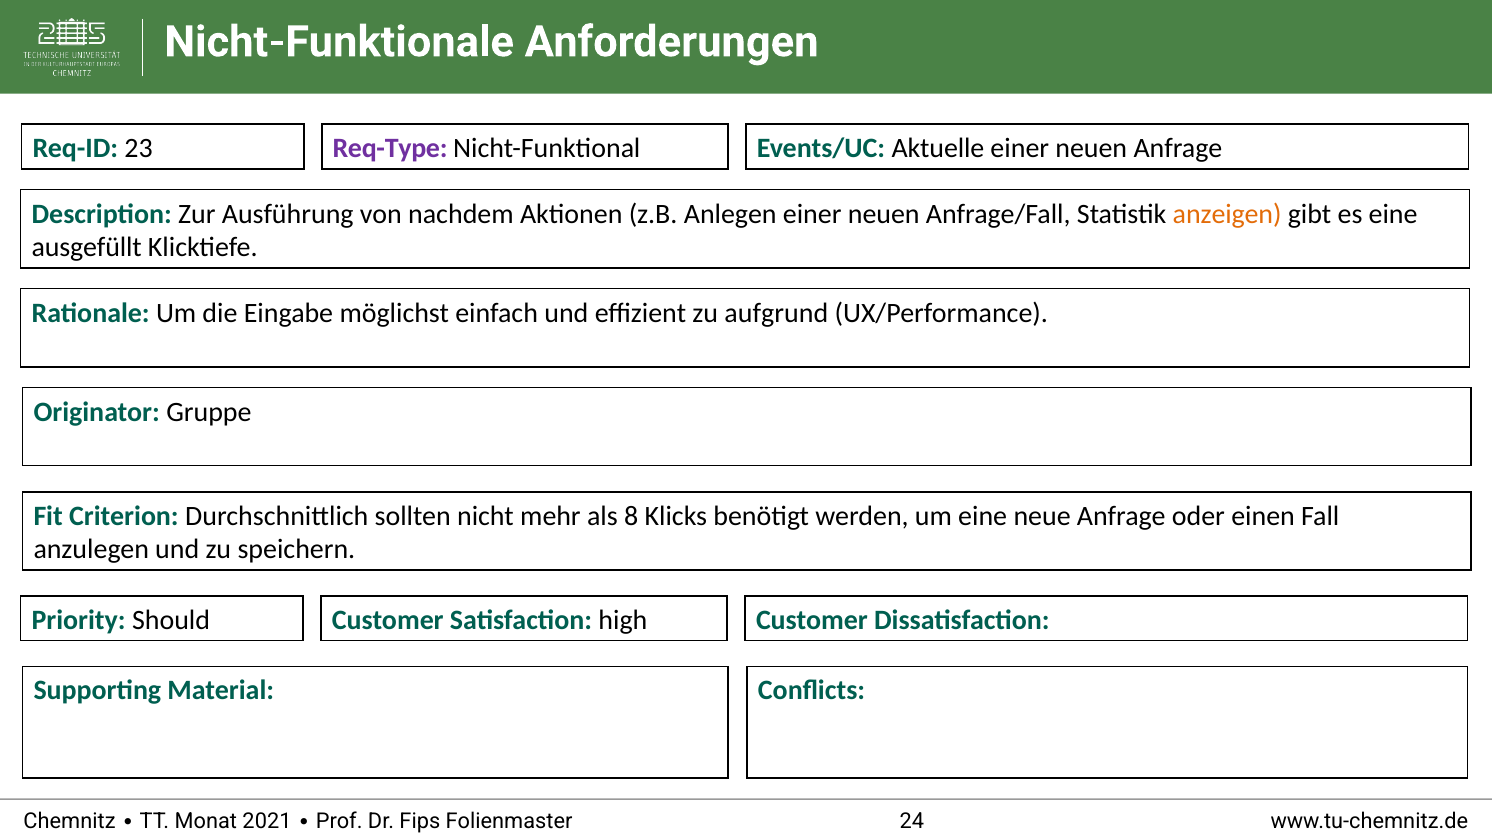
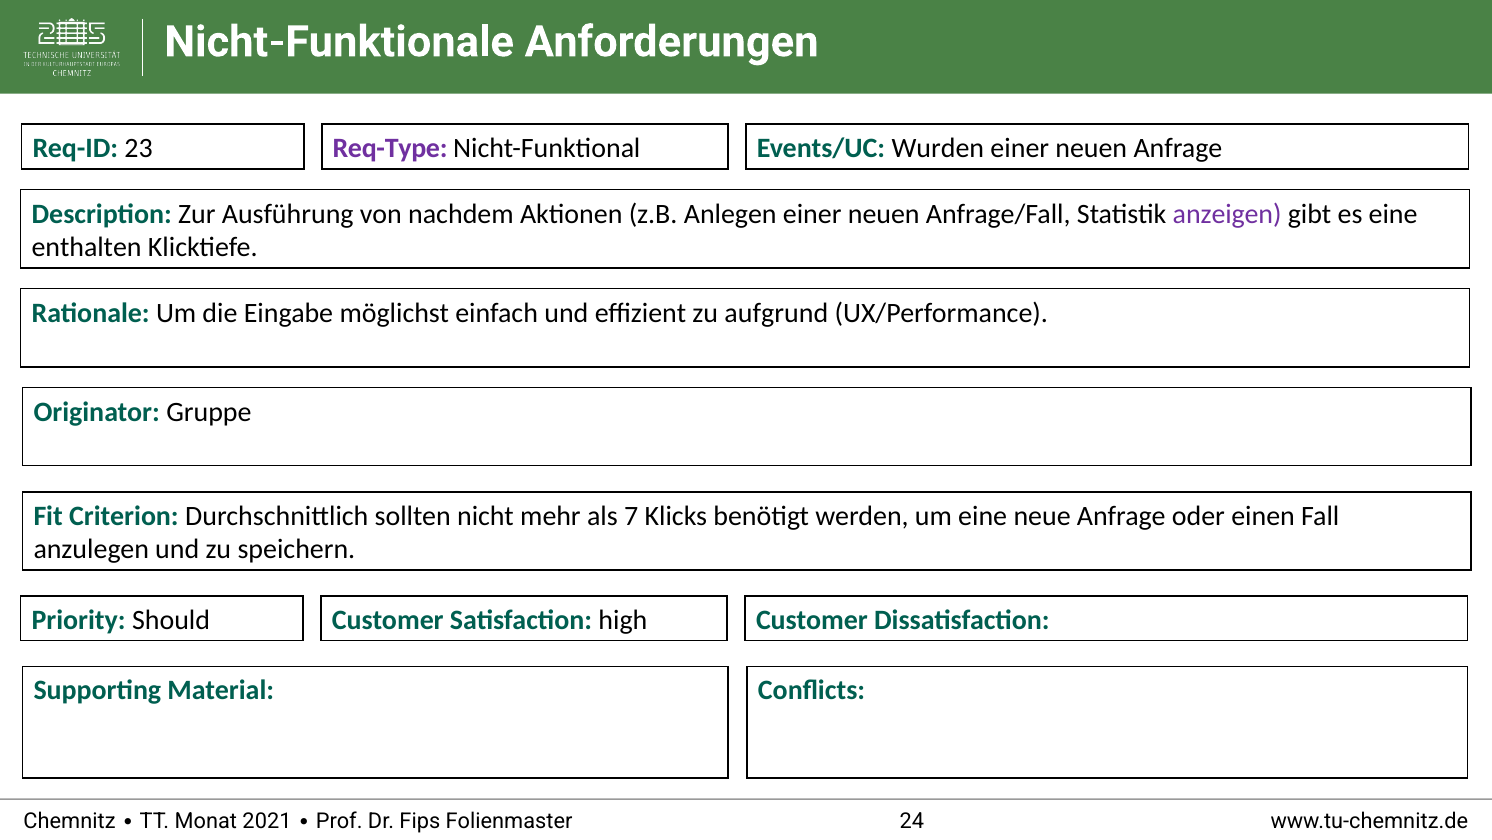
Aktuelle: Aktuelle -> Wurden
anzeigen colour: orange -> purple
ausgefüllt: ausgefüllt -> enthalten
8: 8 -> 7
